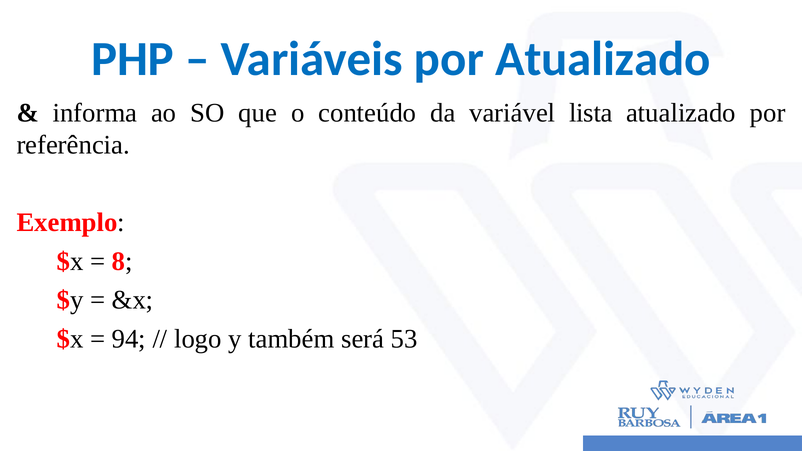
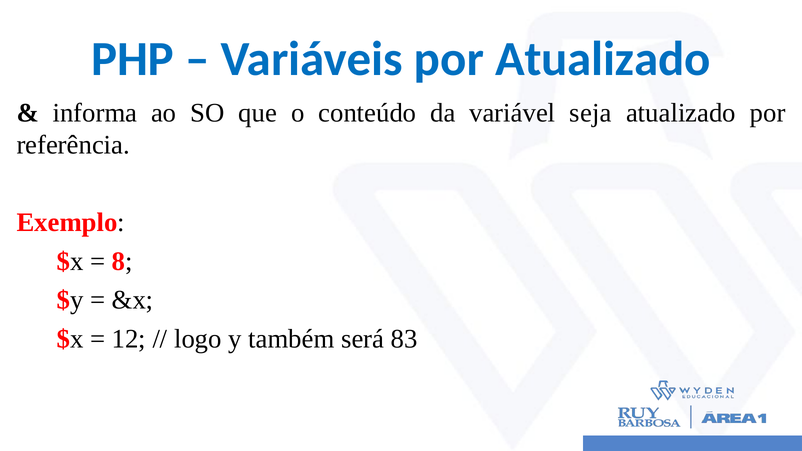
lista: lista -> seja
94: 94 -> 12
53: 53 -> 83
